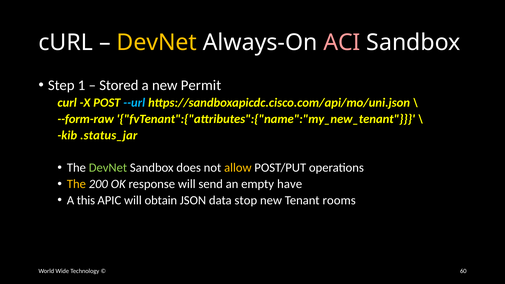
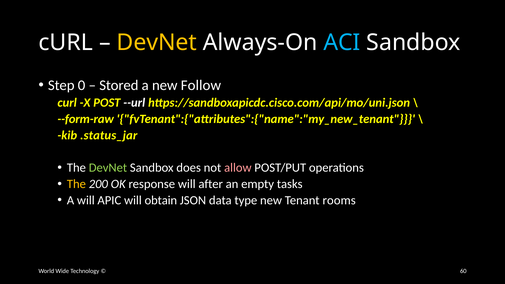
ACI colour: pink -> light blue
1: 1 -> 0
Permit: Permit -> Follow
--url colour: light blue -> white
allow colour: yellow -> pink
send: send -> after
have: have -> tasks
A this: this -> will
stop: stop -> type
